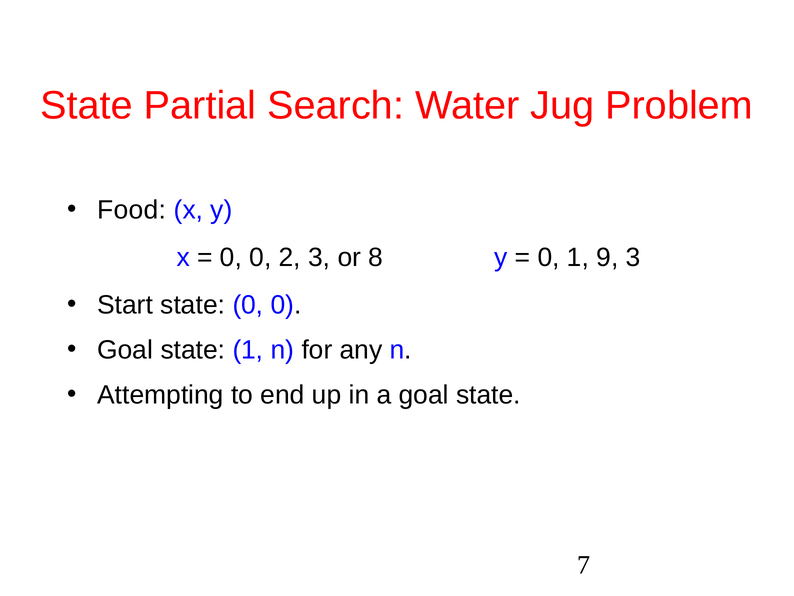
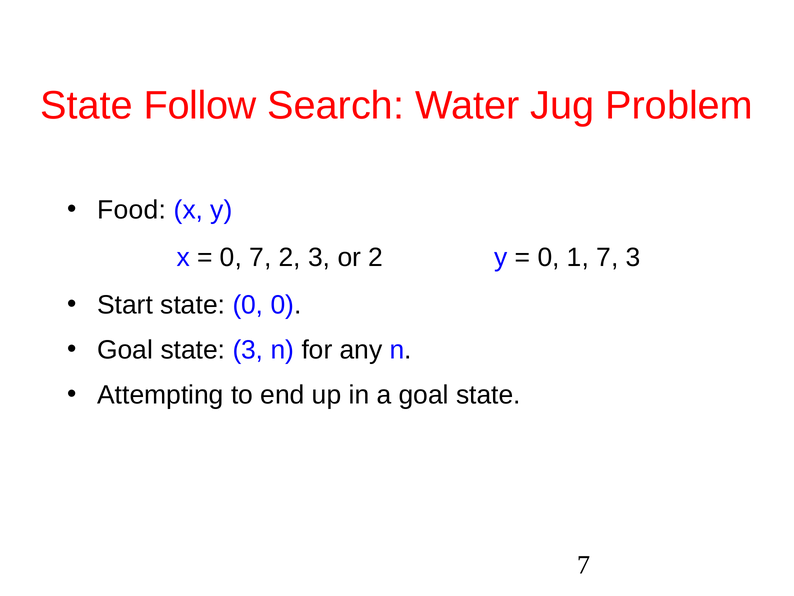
Partial: Partial -> Follow
0 at (260, 257): 0 -> 7
or 8: 8 -> 2
1 9: 9 -> 7
state 1: 1 -> 3
